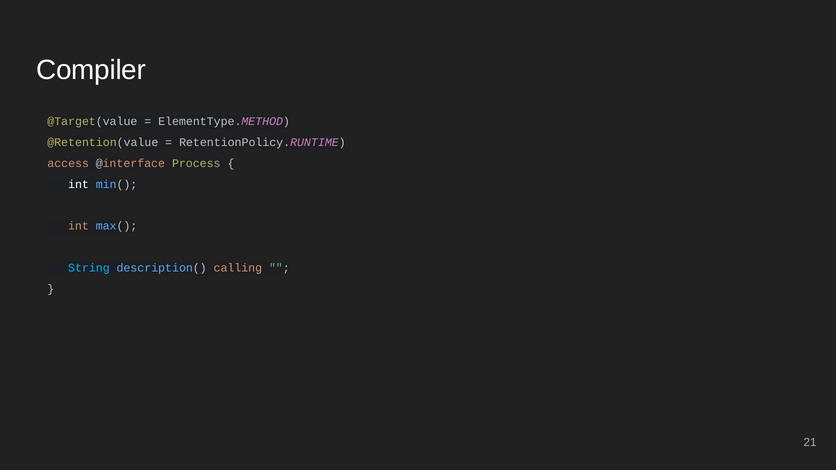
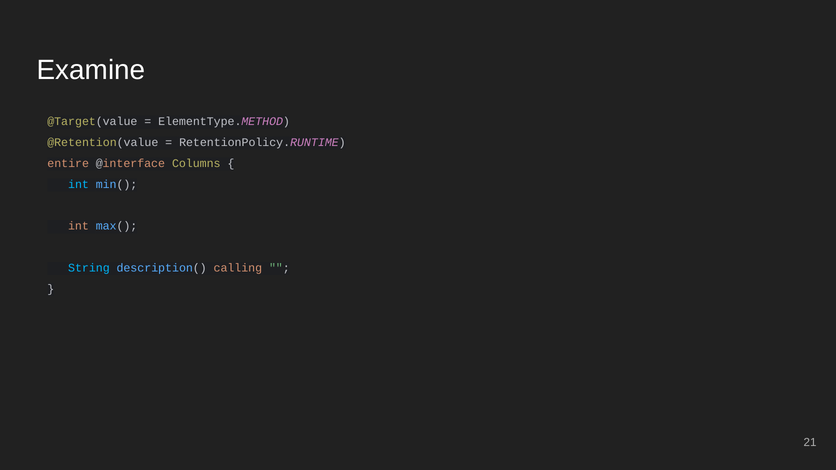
Compiler: Compiler -> Examine
access: access -> entire
Process: Process -> Columns
int at (79, 184) colour: white -> light blue
